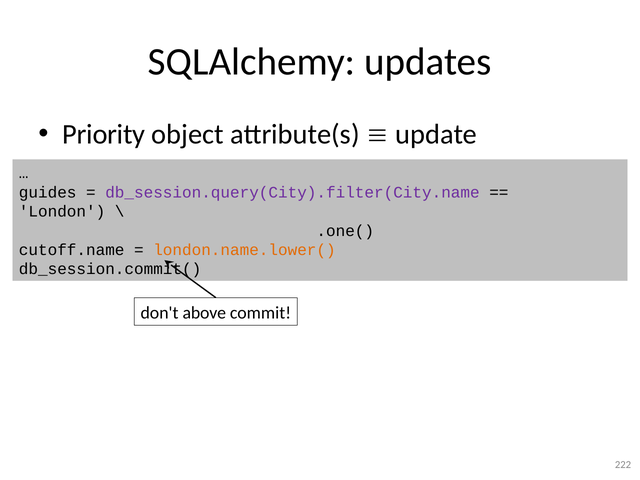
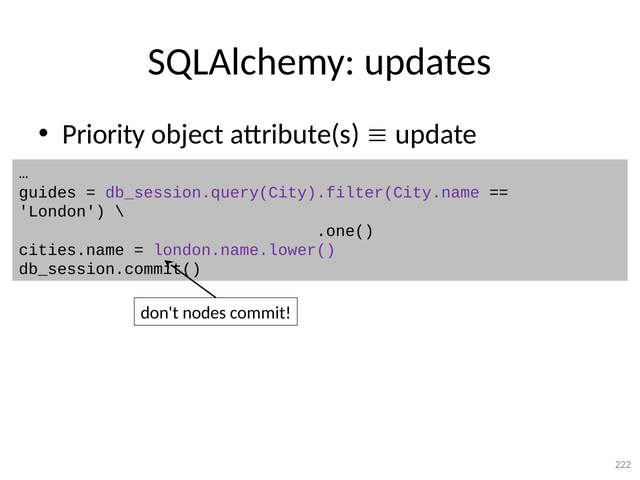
cutoff.name: cutoff.name -> cities.name
london.name.lower( colour: orange -> purple
above: above -> nodes
